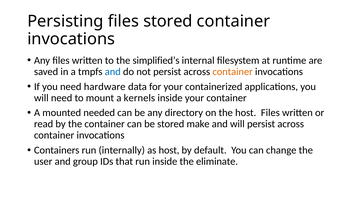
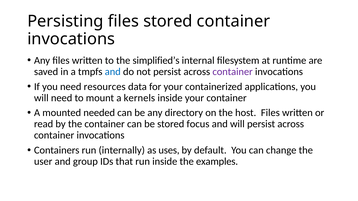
container at (233, 72) colour: orange -> purple
hardware: hardware -> resources
make: make -> focus
as host: host -> uses
eliminate: eliminate -> examples
